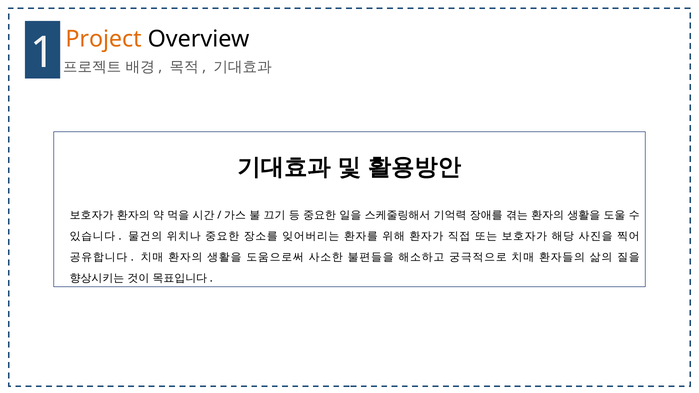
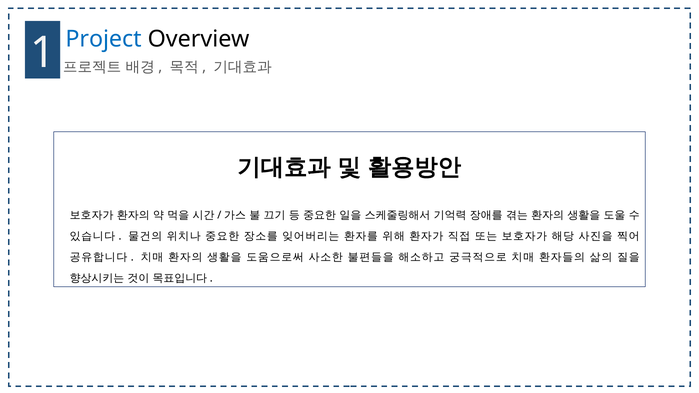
Project colour: orange -> blue
